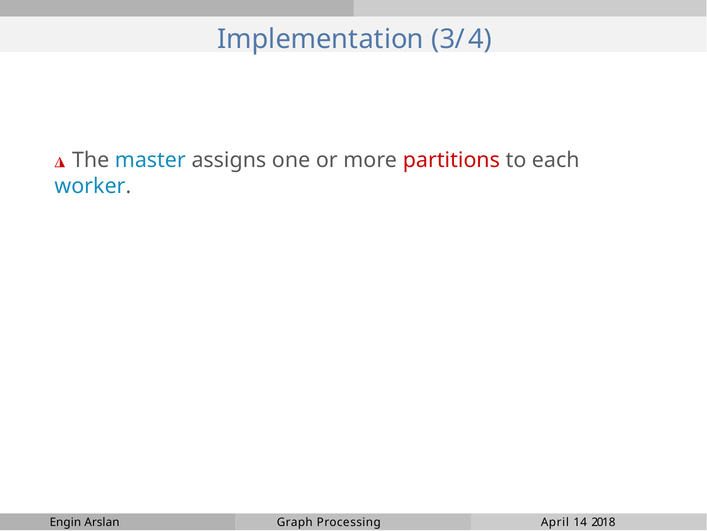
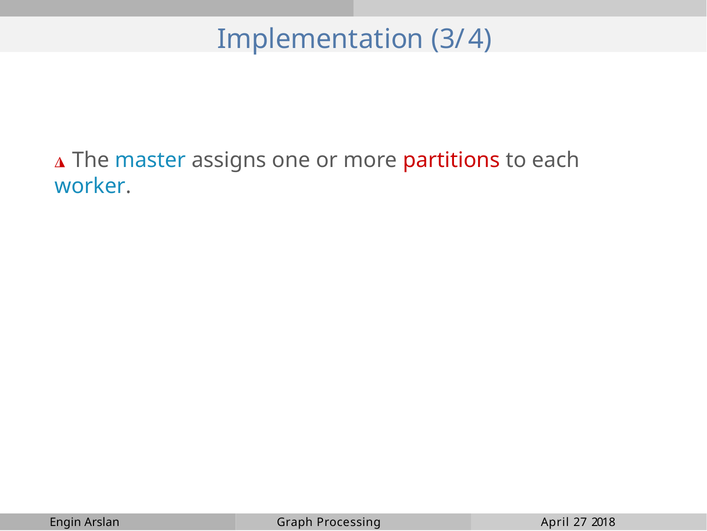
14: 14 -> 27
